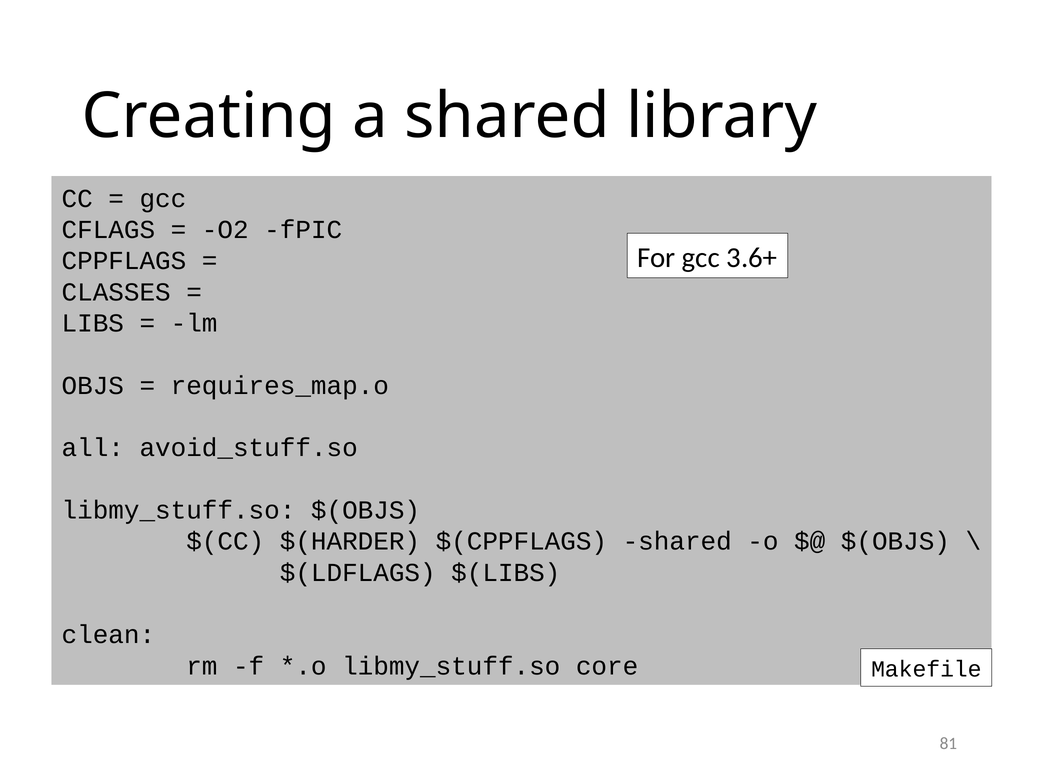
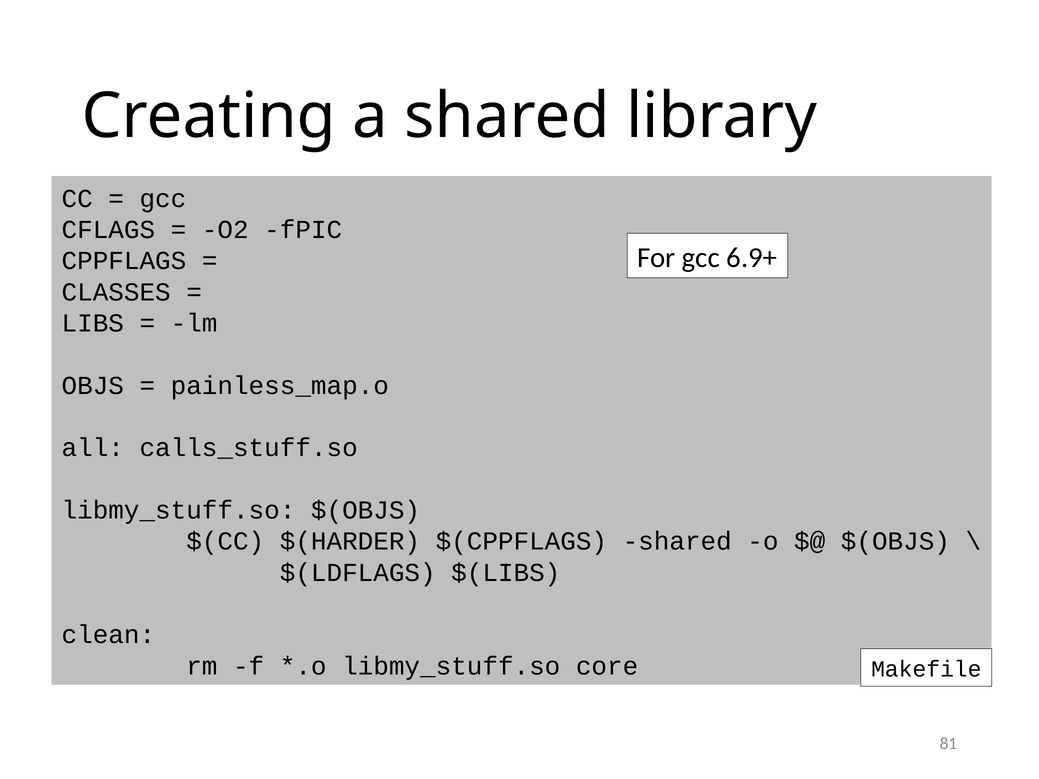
3.6+: 3.6+ -> 6.9+
requires_map.o: requires_map.o -> painless_map.o
avoid_stuff.so: avoid_stuff.so -> calls_stuff.so
